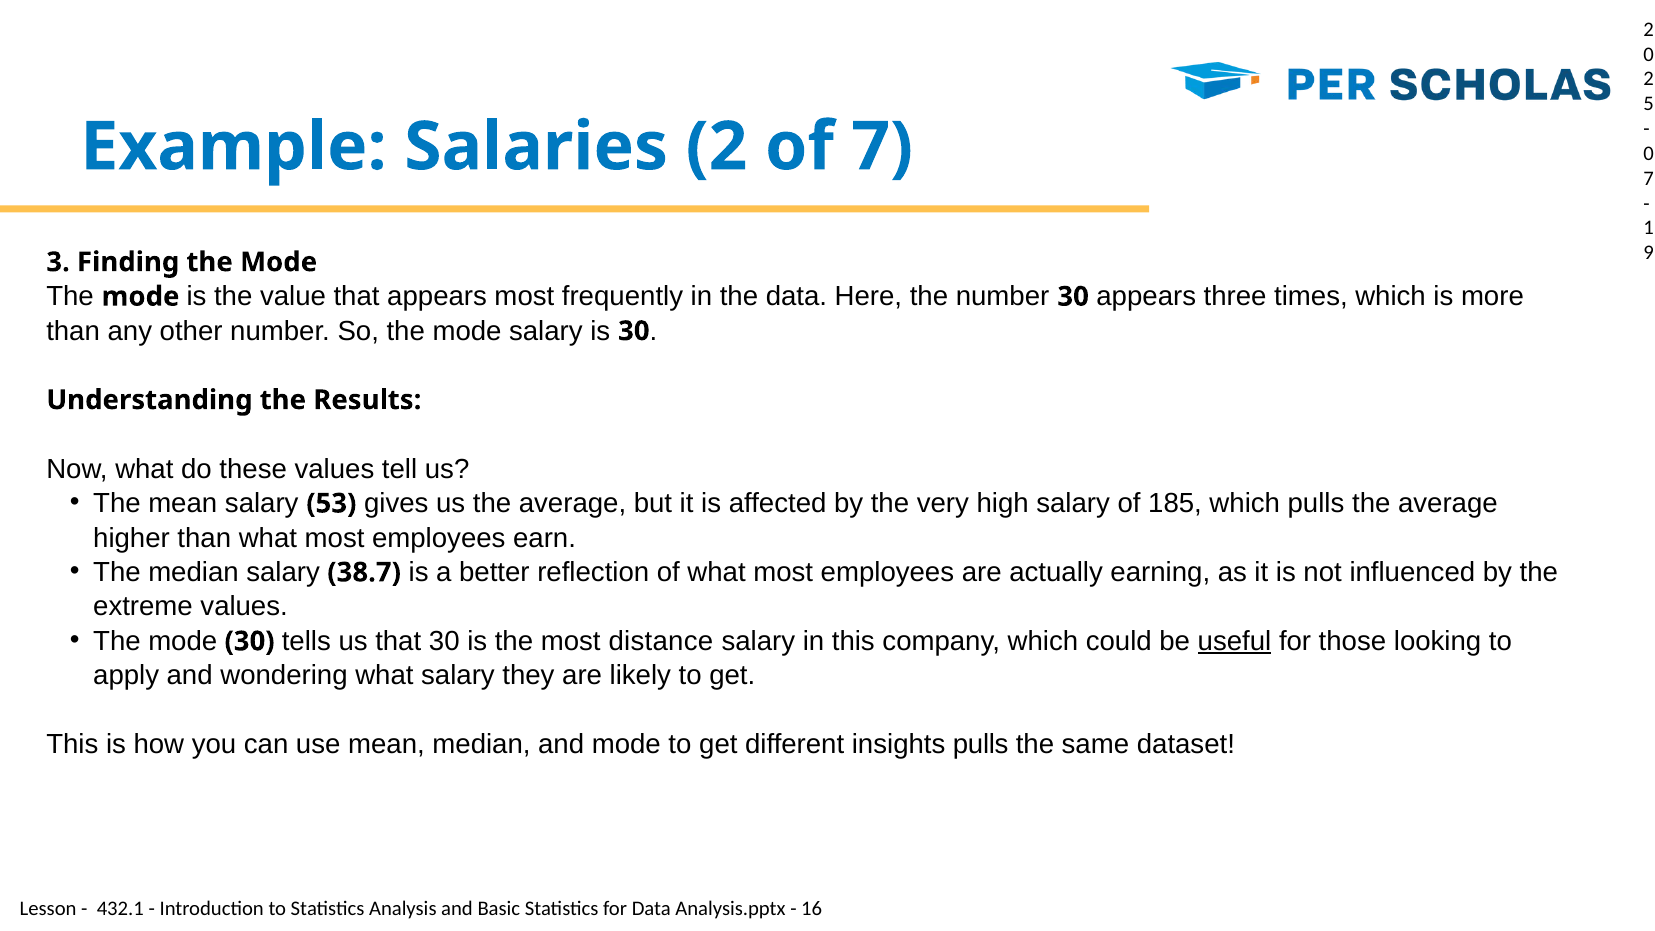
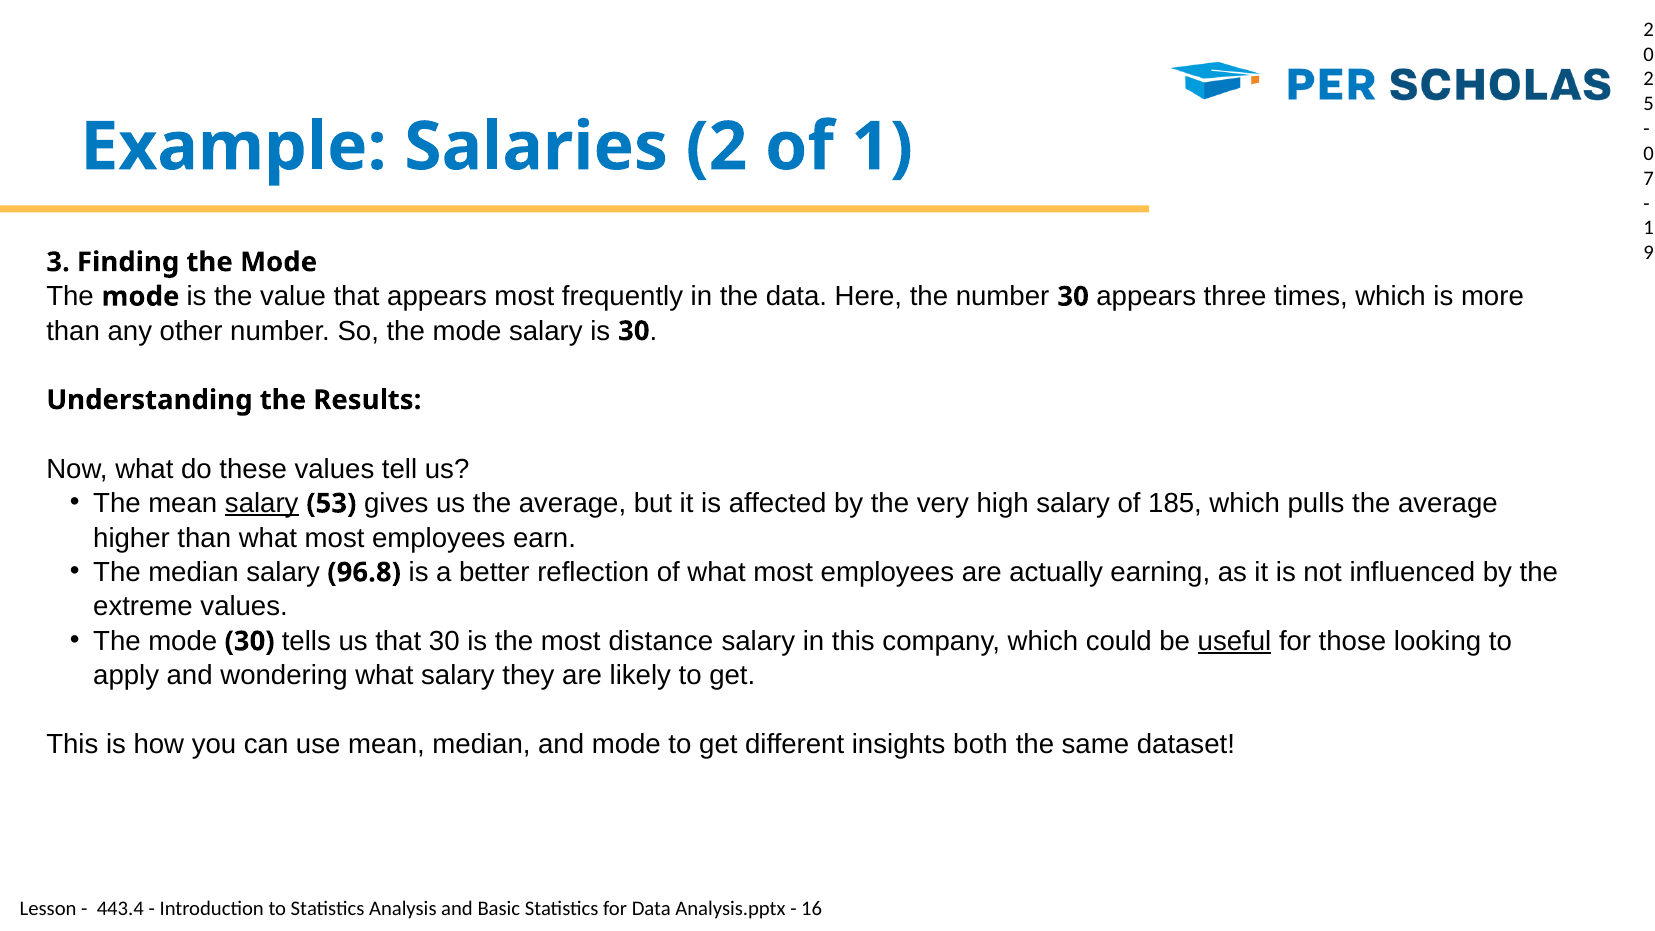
of 7: 7 -> 1
salary at (262, 503) underline: none -> present
38.7: 38.7 -> 96.8
insights pulls: pulls -> both
432.1: 432.1 -> 443.4
